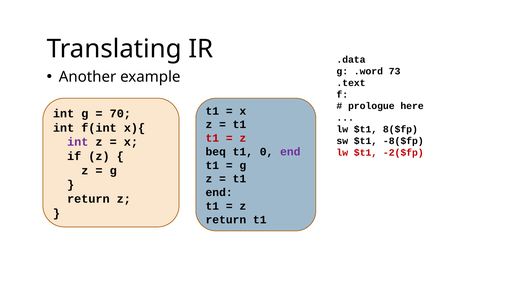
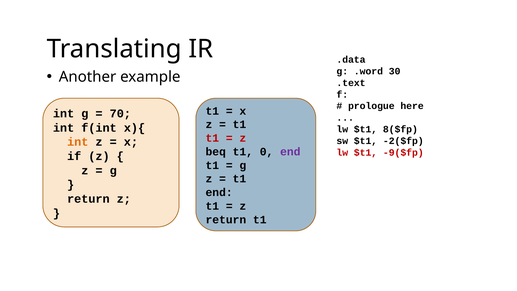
73: 73 -> 30
-8($fp: -8($fp -> -2($fp
int at (78, 142) colour: purple -> orange
-2($fp: -2($fp -> -9($fp
